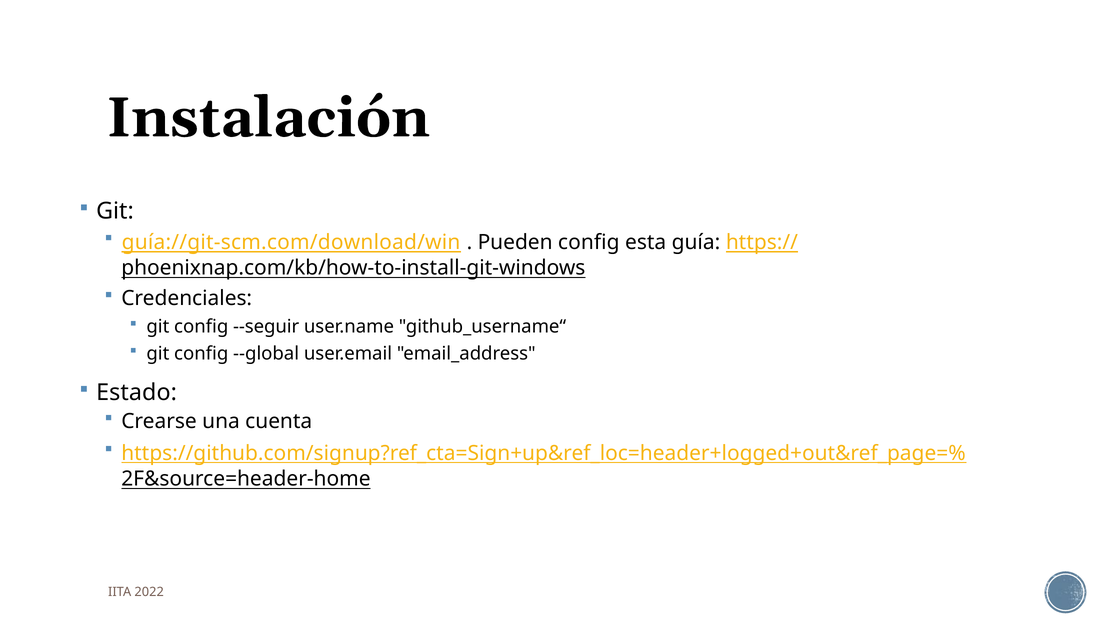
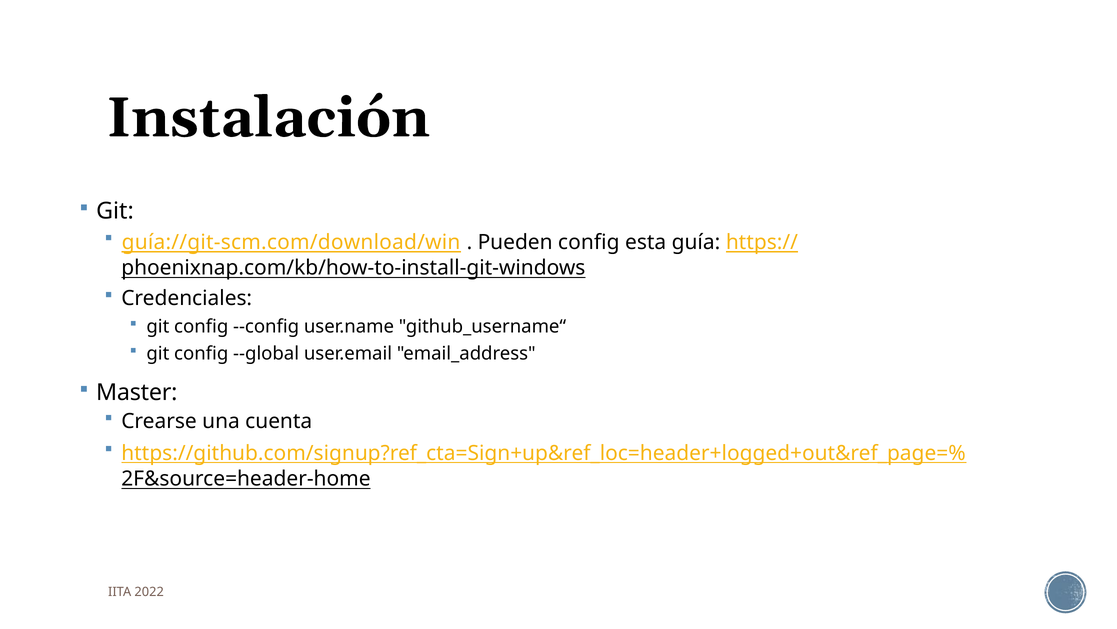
--seguir: --seguir -> --config
Estado: Estado -> Master
